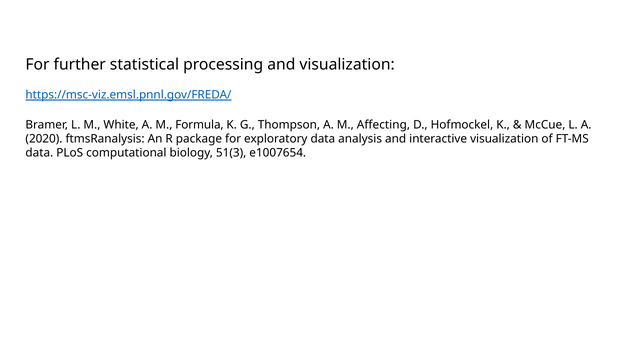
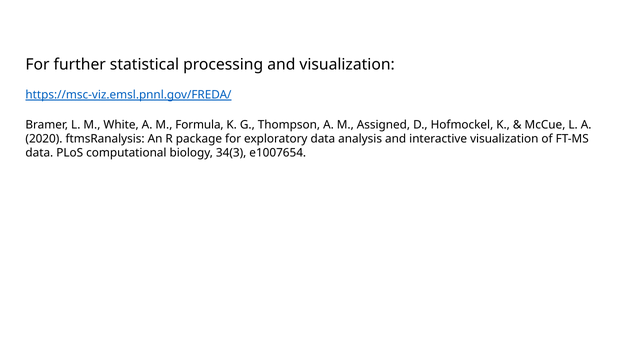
Affecting: Affecting -> Assigned
51(3: 51(3 -> 34(3
